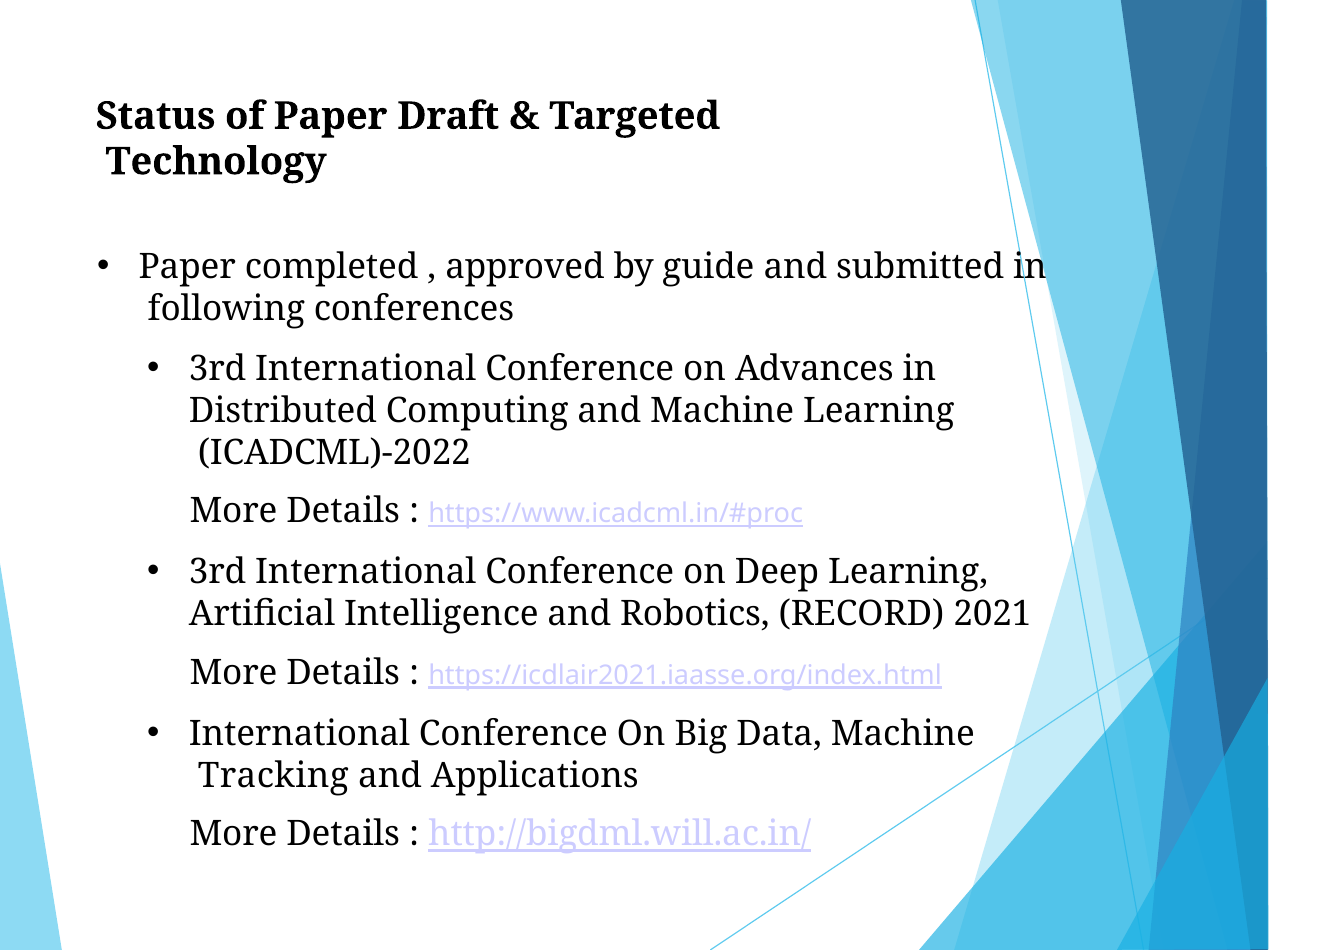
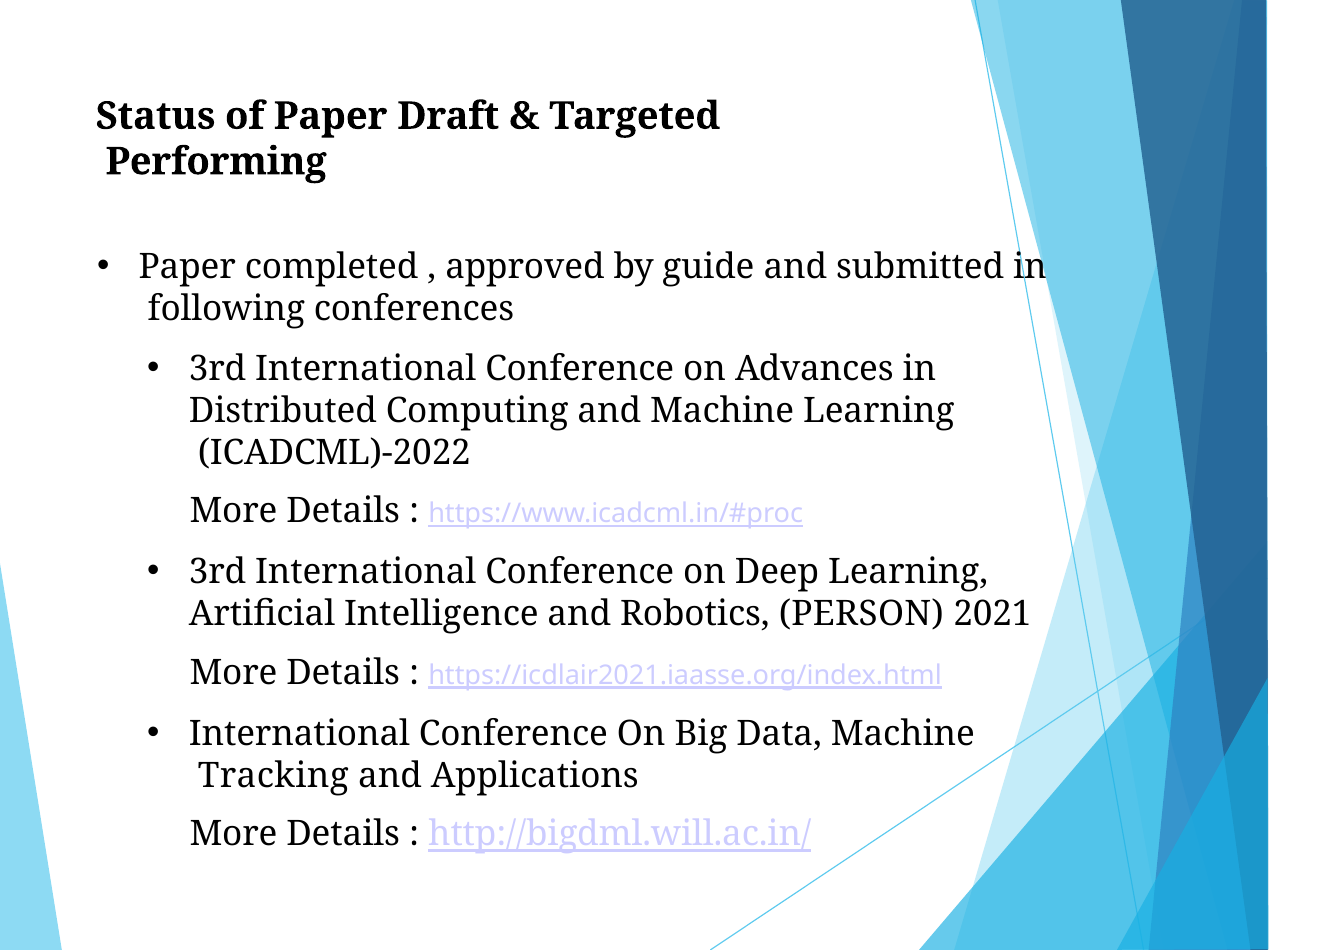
Technology: Technology -> Performing
RECORD: RECORD -> PERSON
